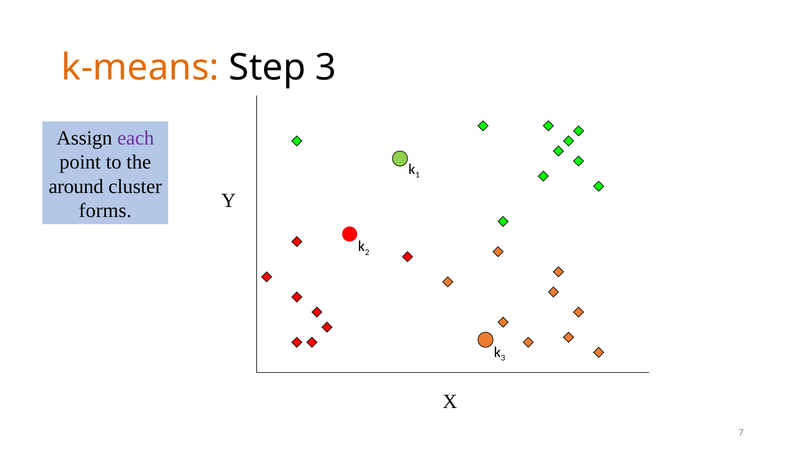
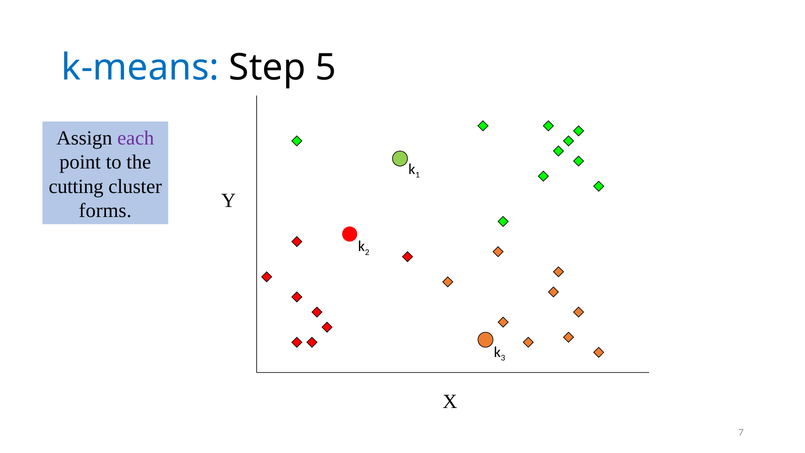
k-means colour: orange -> blue
Step 3: 3 -> 5
around: around -> cutting
